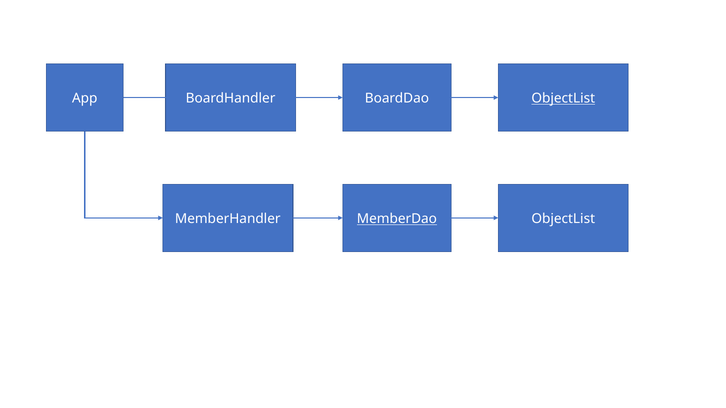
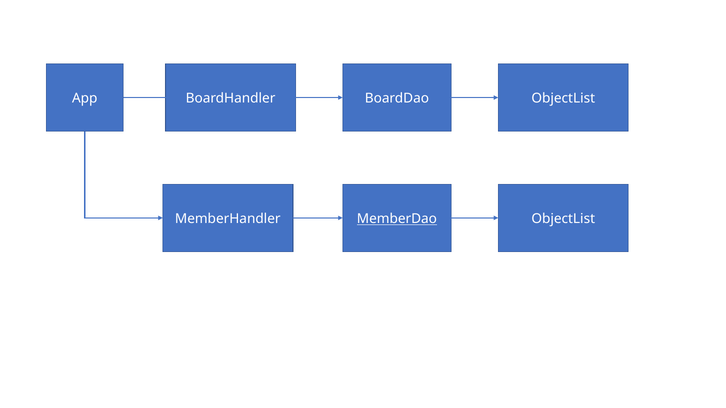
ObjectList at (563, 99) underline: present -> none
